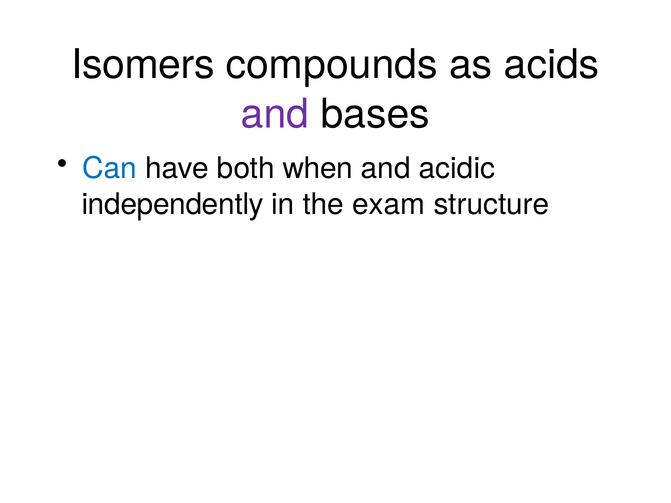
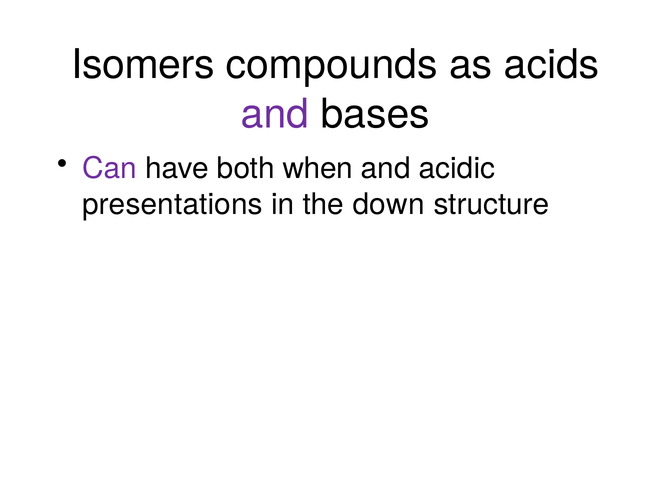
Can colour: blue -> purple
independently: independently -> presentations
exam: exam -> down
